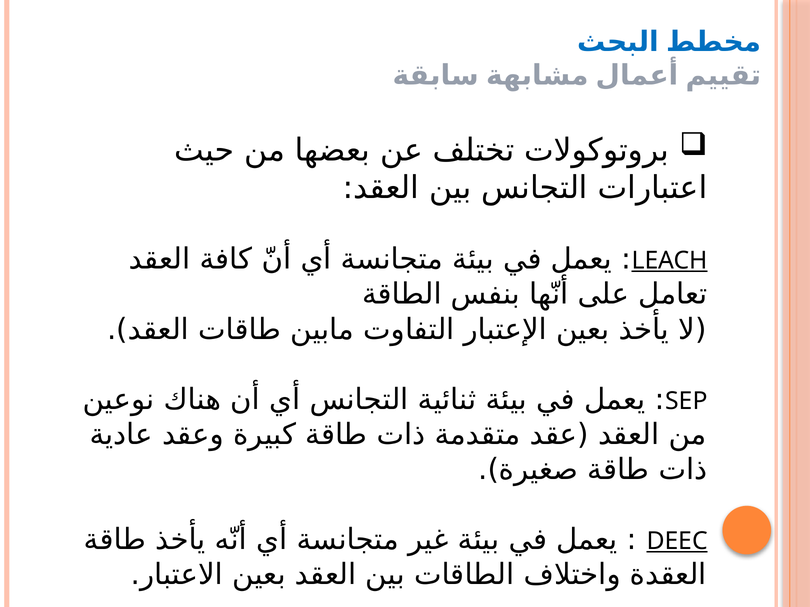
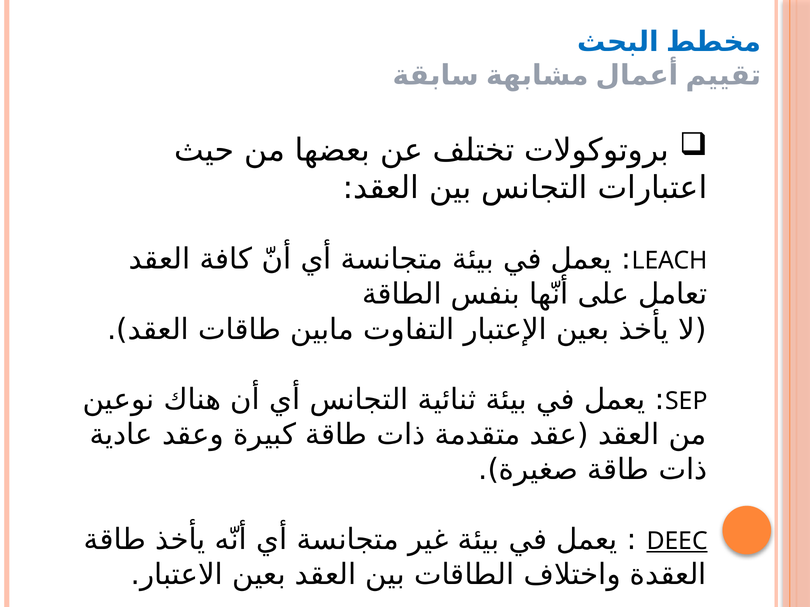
LEACH underline: present -> none
